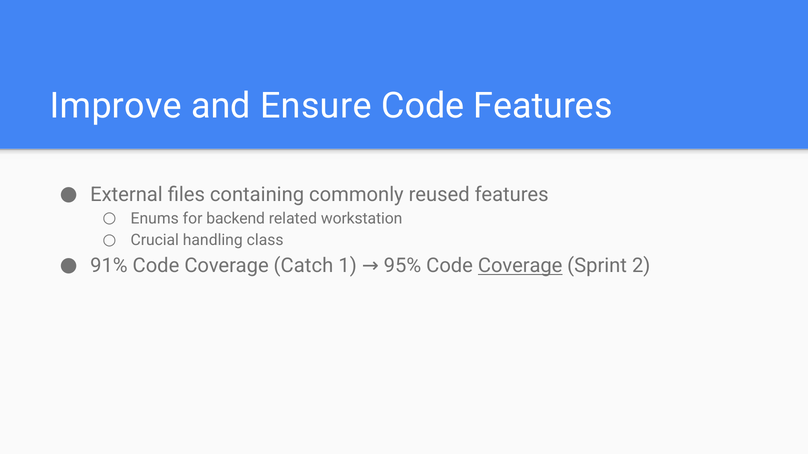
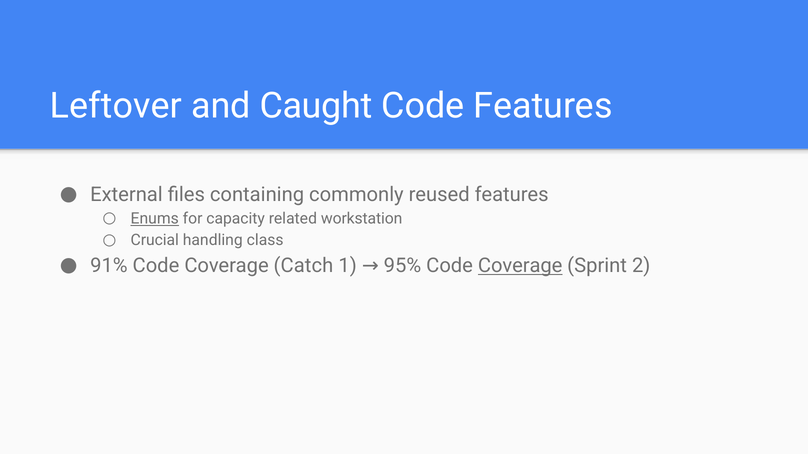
Improve: Improve -> Leftover
Ensure: Ensure -> Caught
Enums underline: none -> present
backend: backend -> capacity
